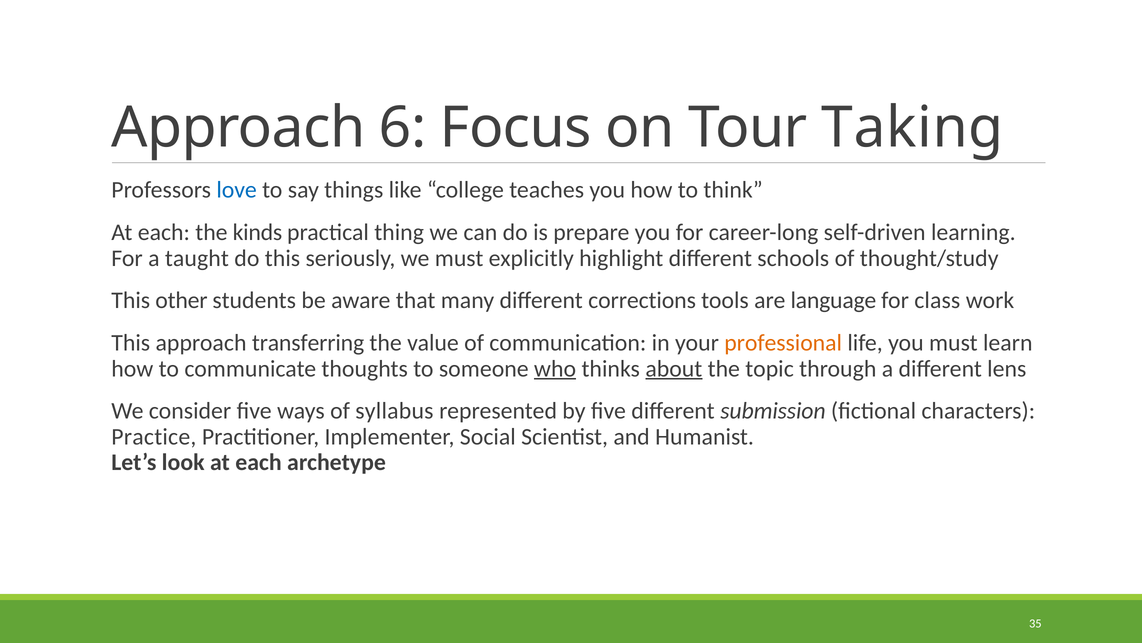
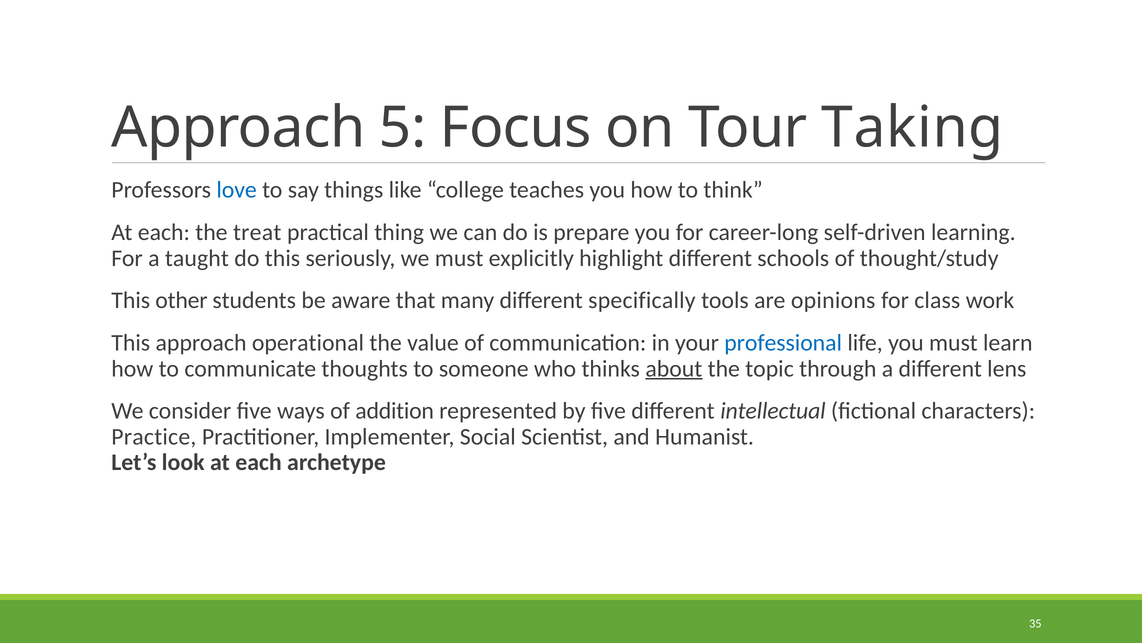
6: 6 -> 5
kinds: kinds -> treat
corrections: corrections -> specifically
language: language -> opinions
transferring: transferring -> operational
professional colour: orange -> blue
who underline: present -> none
syllabus: syllabus -> addition
submission: submission -> intellectual
